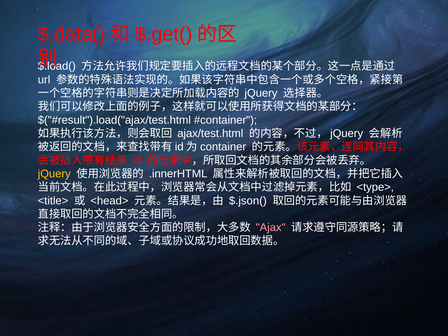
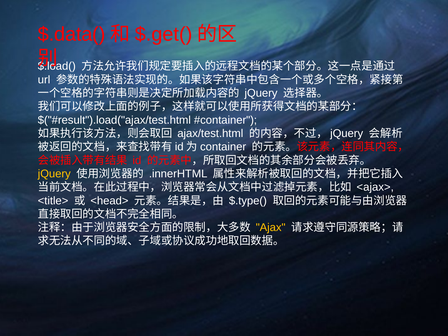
<type>: <type> -> <ajax>
$.json(: $.json( -> $.type(
Ajax colour: pink -> yellow
